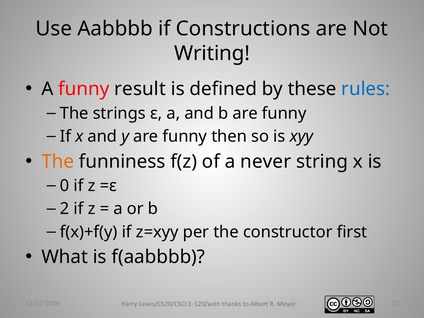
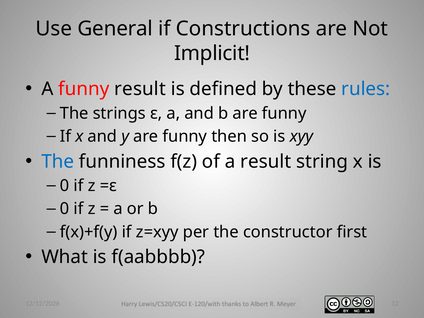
Aabbbb: Aabbbb -> General
Writing: Writing -> Implicit
The at (58, 161) colour: orange -> blue
a never: never -> result
2 at (65, 209): 2 -> 0
